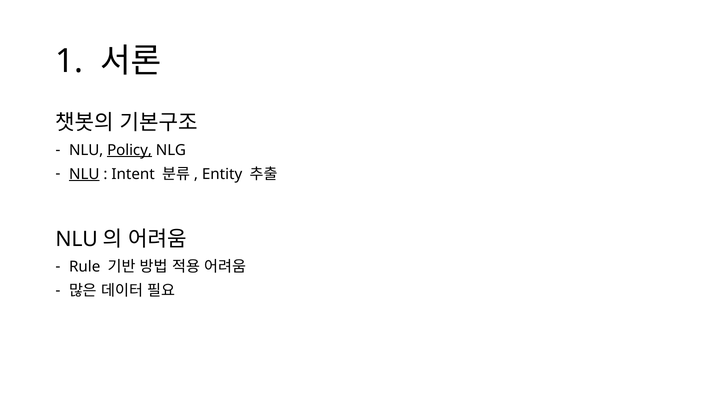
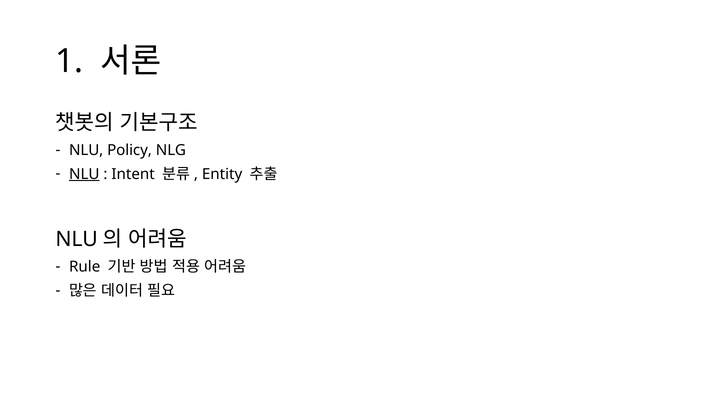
Policy underline: present -> none
